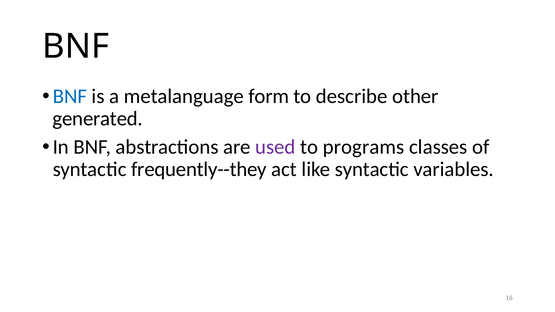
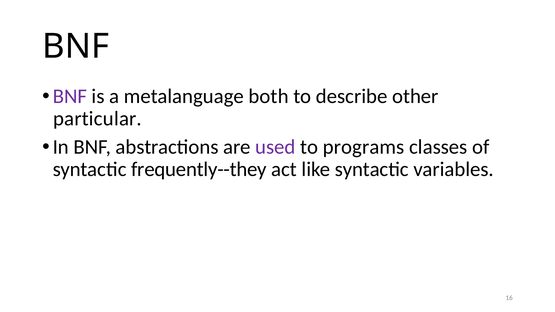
BNF at (70, 96) colour: blue -> purple
form: form -> both
generated: generated -> particular
